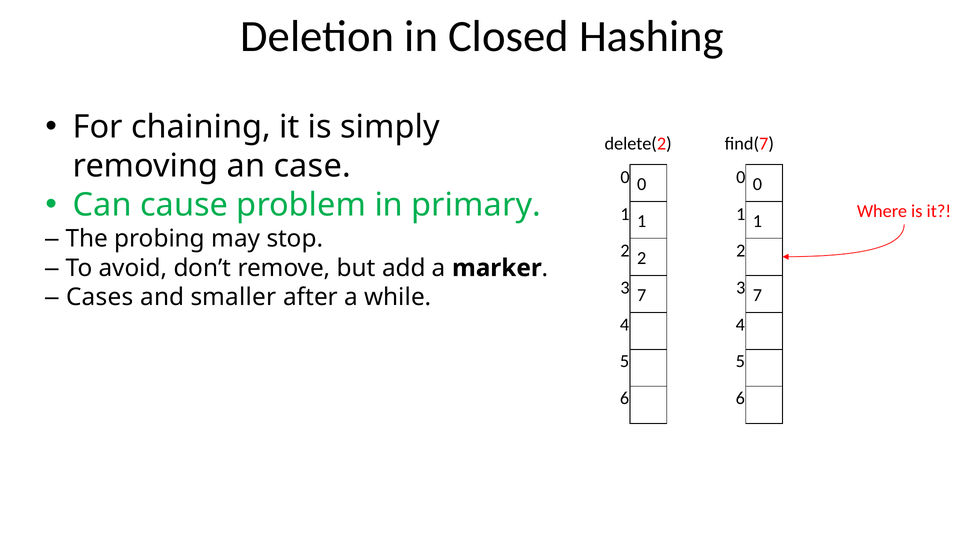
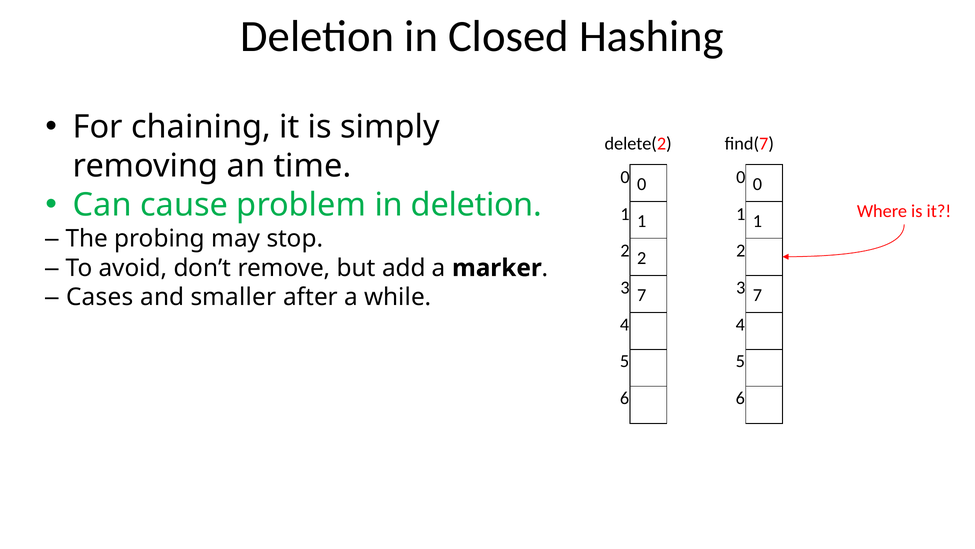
case: case -> time
in primary: primary -> deletion
